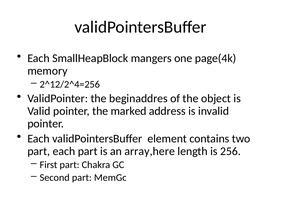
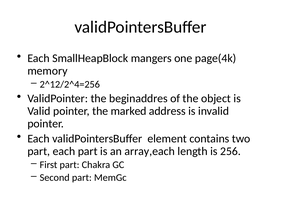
array,here: array,here -> array,each
